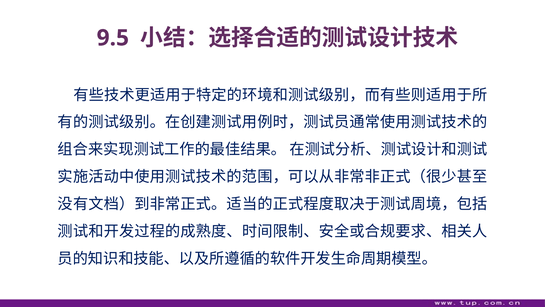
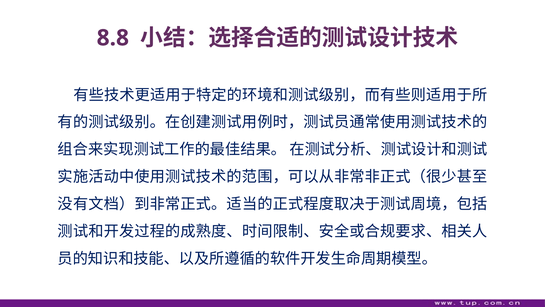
9.5: 9.5 -> 8.8
